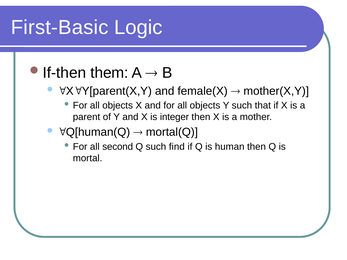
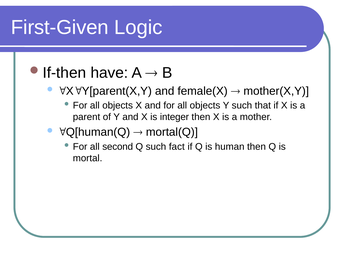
First-Basic: First-Basic -> First-Given
them: them -> have
find: find -> fact
